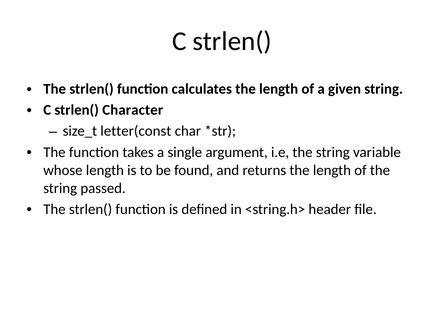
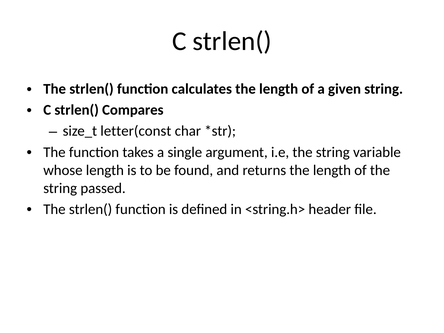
Character: Character -> Compares
